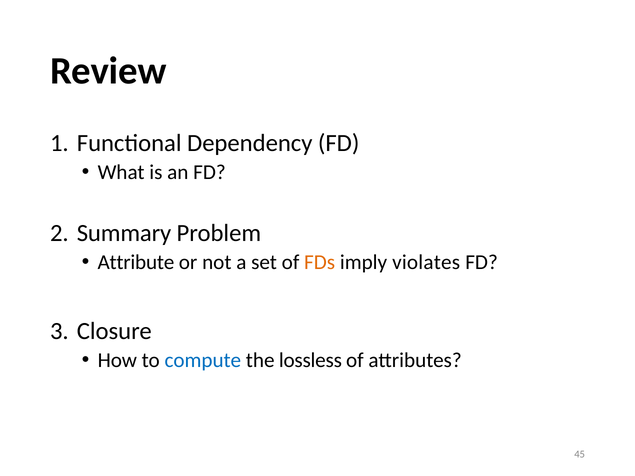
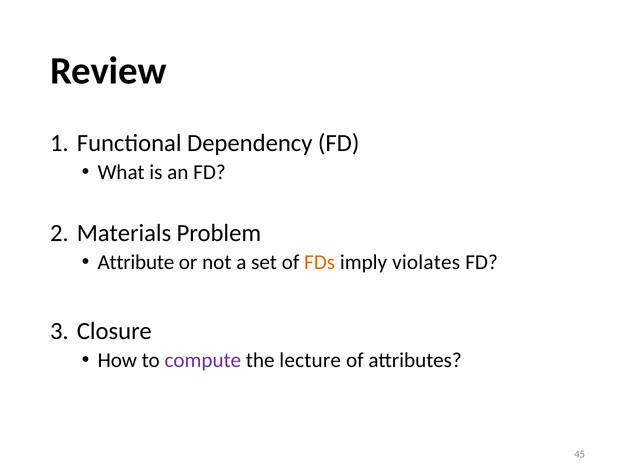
Summary: Summary -> Materials
compute colour: blue -> purple
lossless: lossless -> lecture
